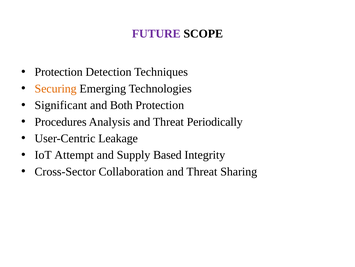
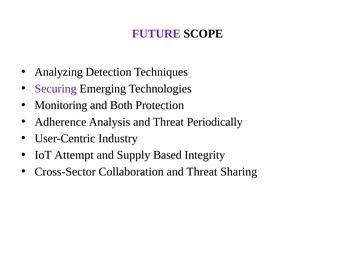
Protection at (59, 72): Protection -> Analyzing
Securing colour: orange -> purple
Significant: Significant -> Monitoring
Procedures: Procedures -> Adherence
Leakage: Leakage -> Industry
